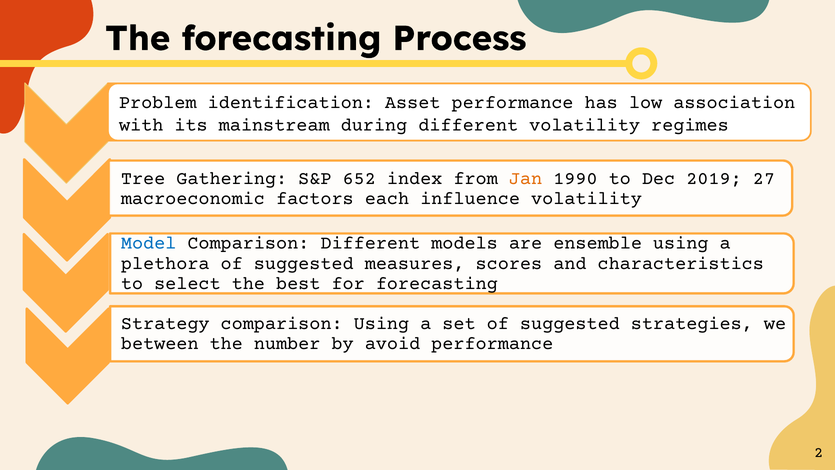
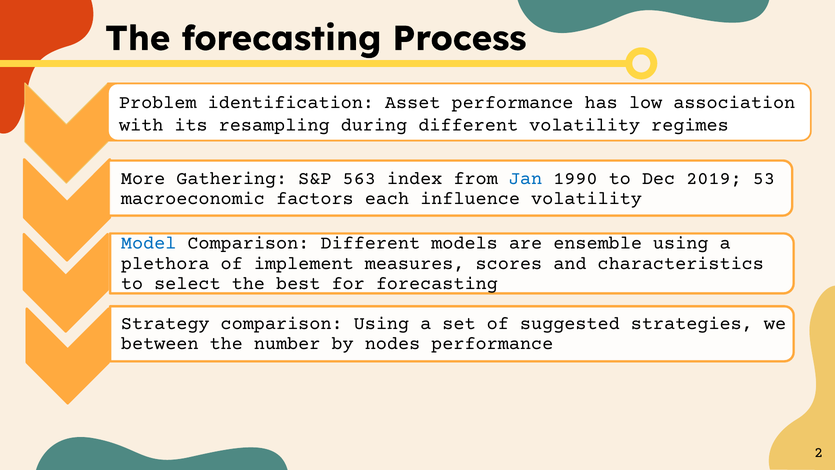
mainstream: mainstream -> resampling
Tree: Tree -> More
652: 652 -> 563
Jan colour: orange -> blue
27: 27 -> 53
plethora of suggested: suggested -> implement
avoid: avoid -> nodes
